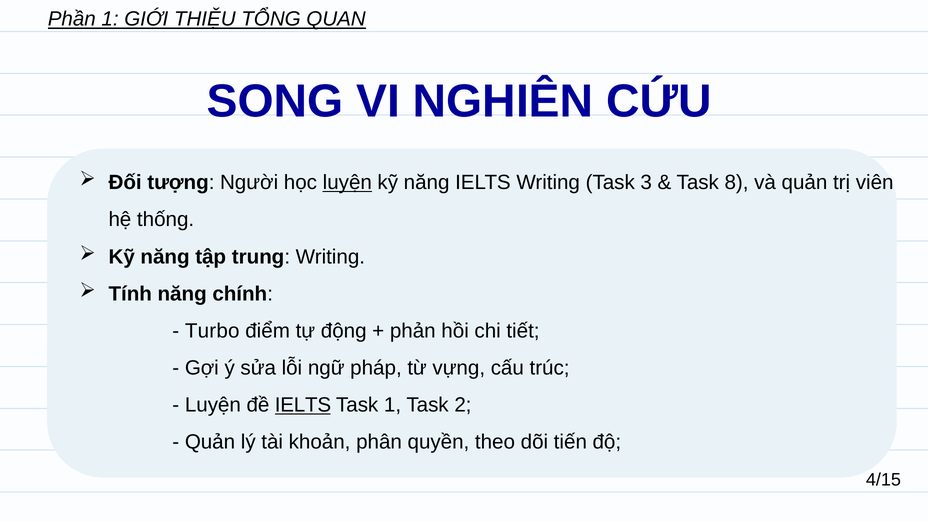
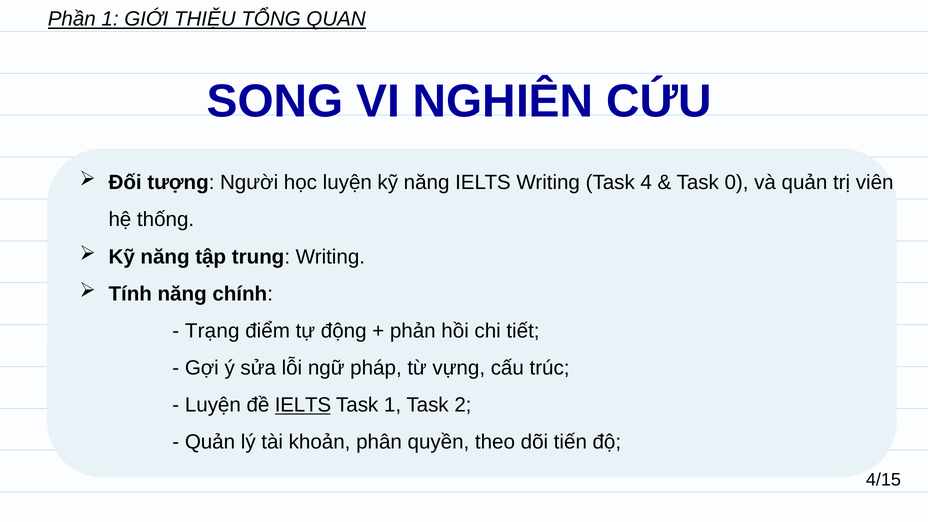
luyện at (347, 183) underline: present -> none
3: 3 -> 4
8: 8 -> 0
Turbo: Turbo -> Trạng
